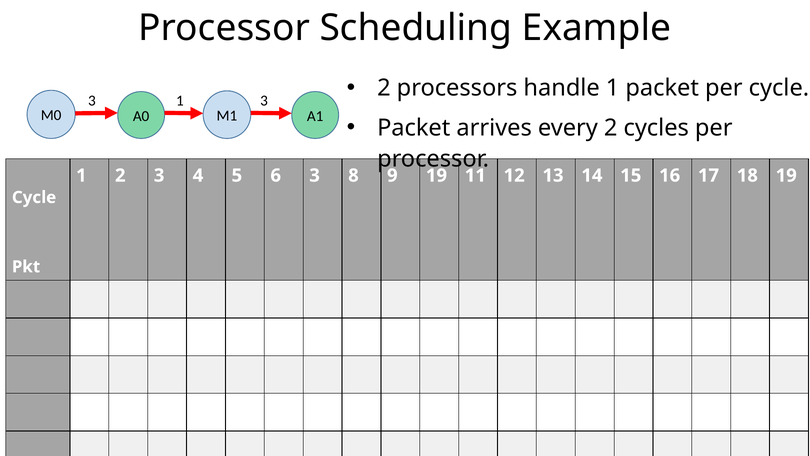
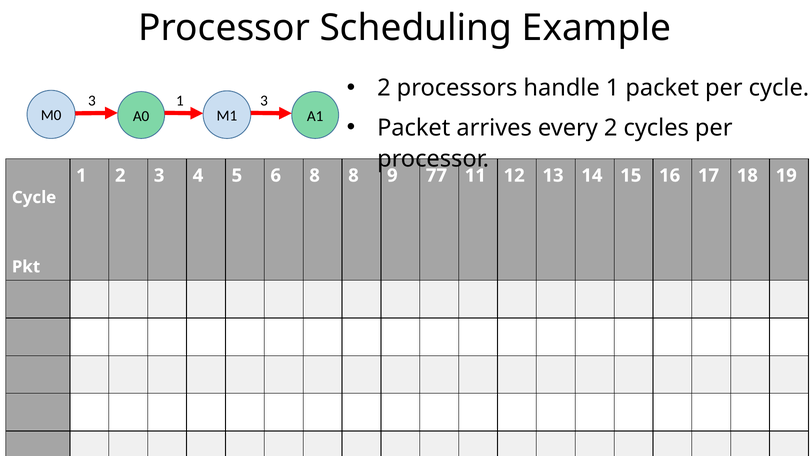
6 3: 3 -> 8
9 19: 19 -> 77
